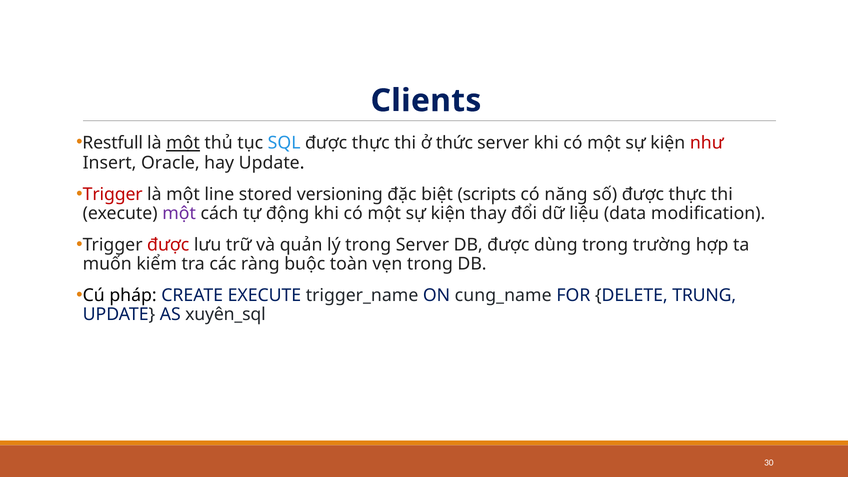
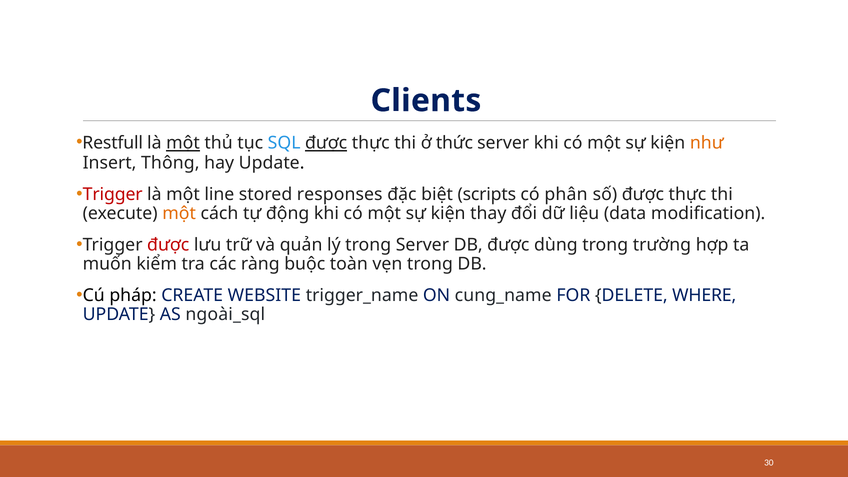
được at (326, 143) underline: none -> present
như colour: red -> orange
Oracle: Oracle -> Thông
versioning: versioning -> responses
năng: năng -> phân
một at (179, 213) colour: purple -> orange
CREATE EXECUTE: EXECUTE -> WEBSITE
TRUNG: TRUNG -> WHERE
xuyên_sql: xuyên_sql -> ngoài_sql
